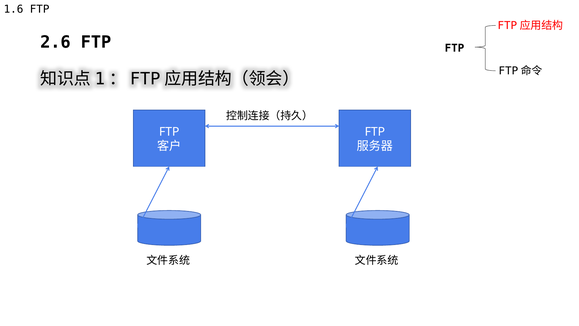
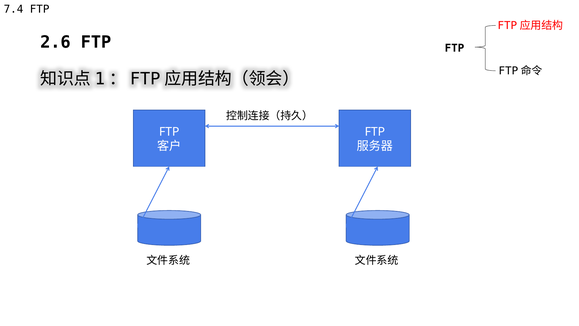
1.6: 1.6 -> 7.4
